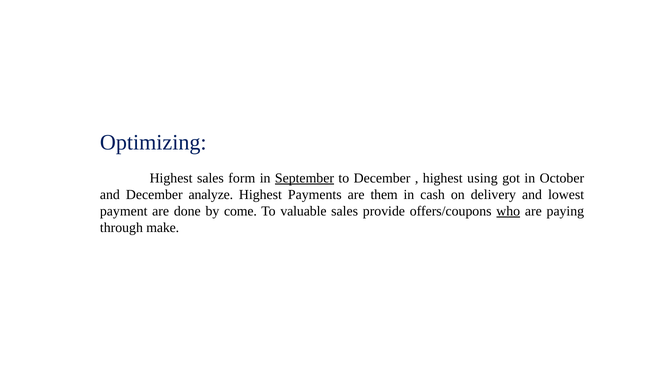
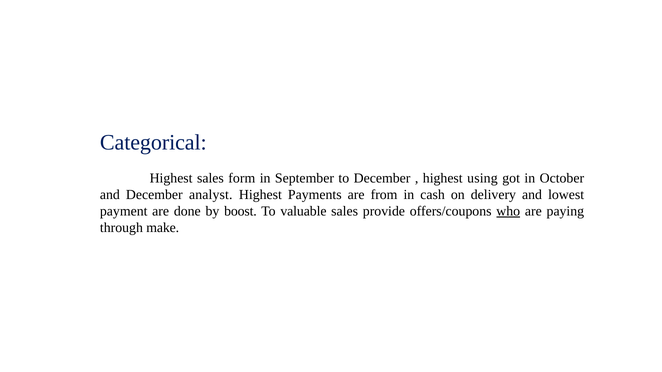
Optimizing: Optimizing -> Categorical
September underline: present -> none
analyze: analyze -> analyst
them: them -> from
come: come -> boost
